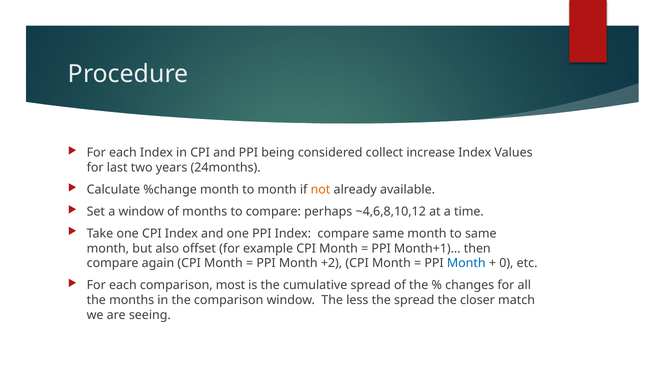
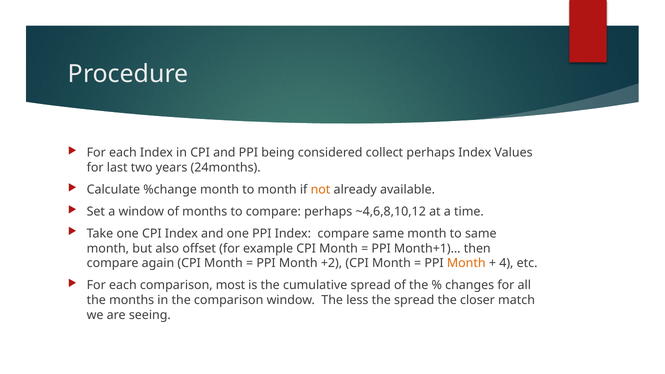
collect increase: increase -> perhaps
Month at (466, 263) colour: blue -> orange
0: 0 -> 4
